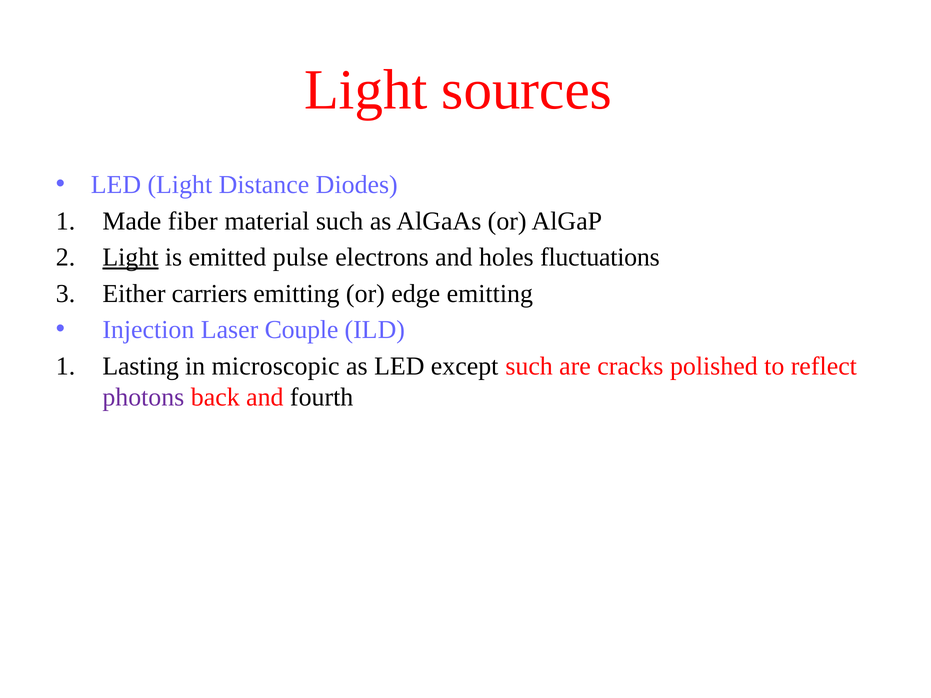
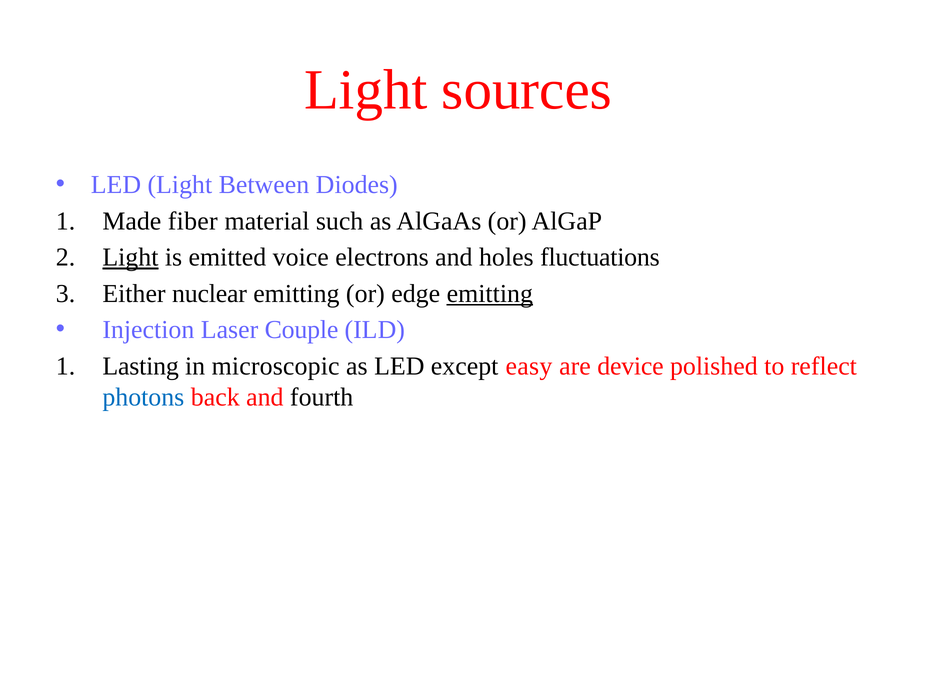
Distance: Distance -> Between
pulse: pulse -> voice
carriers: carriers -> nuclear
emitting at (490, 294) underline: none -> present
except such: such -> easy
cracks: cracks -> device
photons colour: purple -> blue
